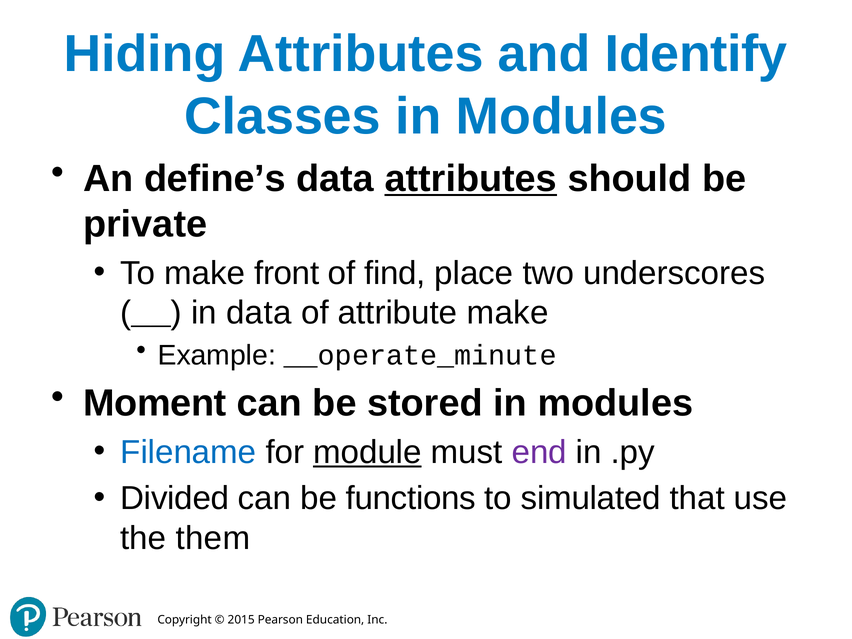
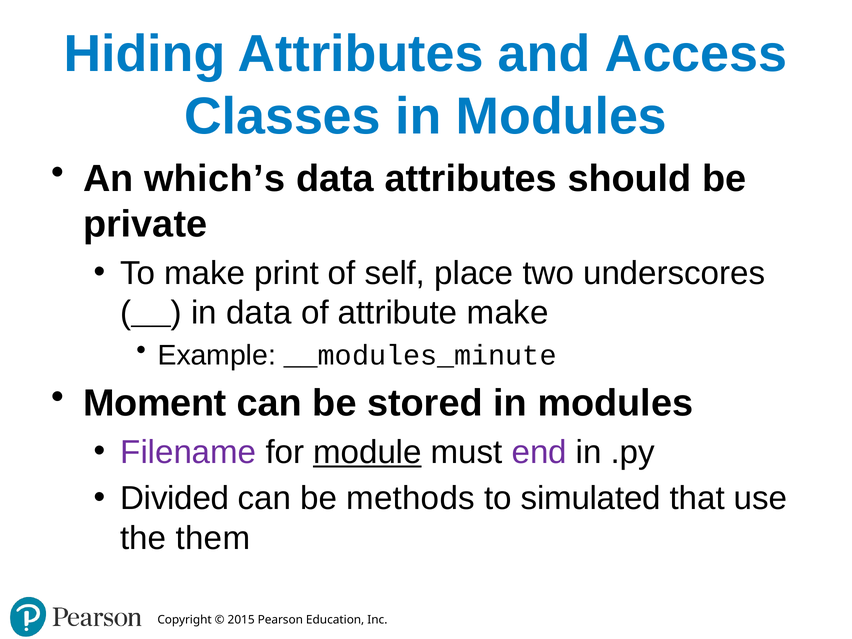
Identify: Identify -> Access
define’s: define’s -> which’s
attributes at (471, 179) underline: present -> none
front: front -> print
find: find -> self
__operate_minute: __operate_minute -> __modules_minute
Filename colour: blue -> purple
functions: functions -> methods
